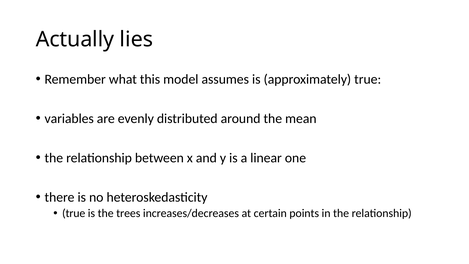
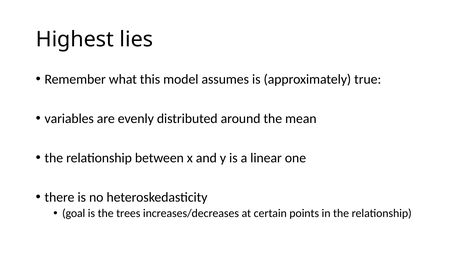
Actually: Actually -> Highest
true at (74, 213): true -> goal
